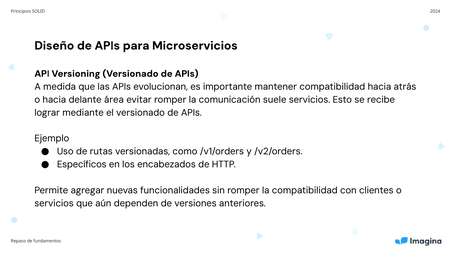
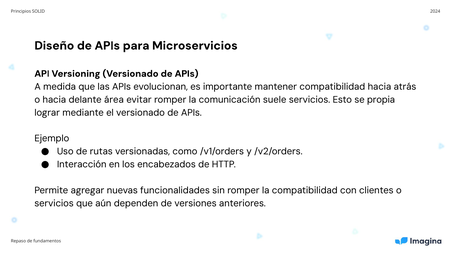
recibe: recibe -> propia
Específicos: Específicos -> Interacción
